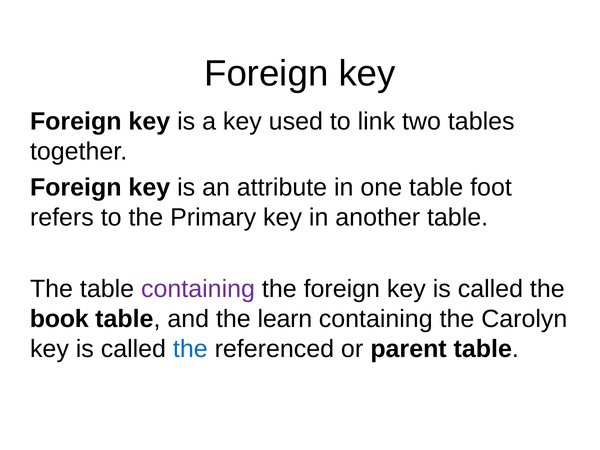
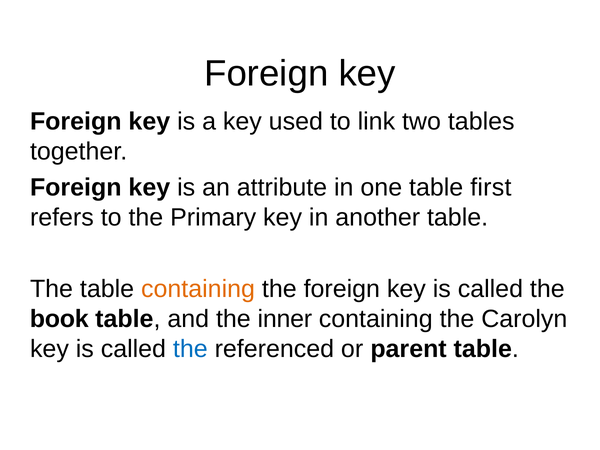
foot: foot -> first
containing at (198, 289) colour: purple -> orange
learn: learn -> inner
